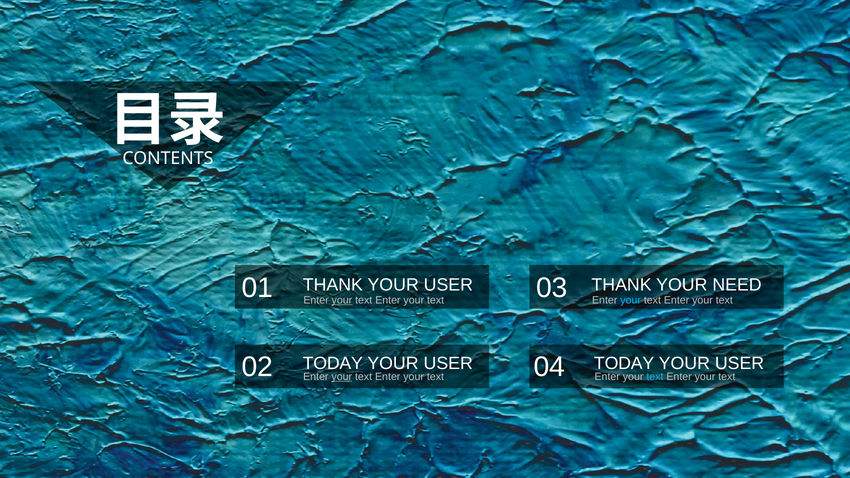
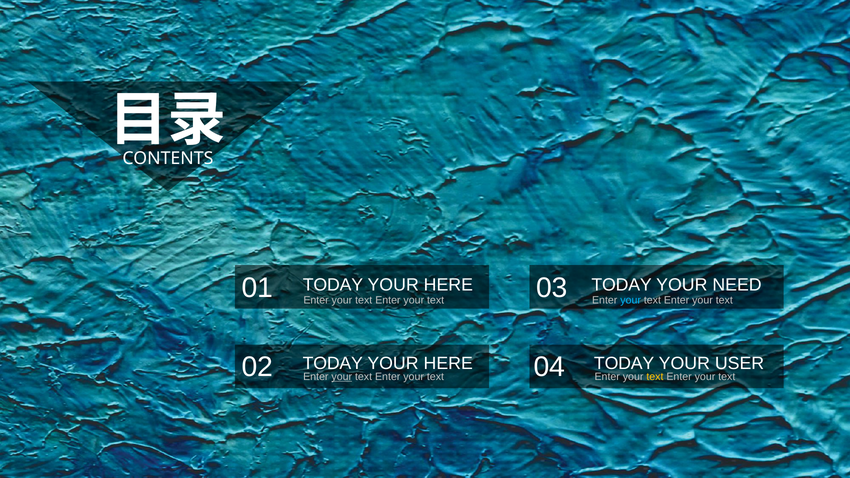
THANK at (333, 285): THANK -> TODAY
USER at (448, 285): USER -> HERE
THANK at (622, 285): THANK -> TODAY
your at (342, 300) underline: present -> none
USER at (448, 363): USER -> HERE
text at (655, 377) colour: light blue -> yellow
